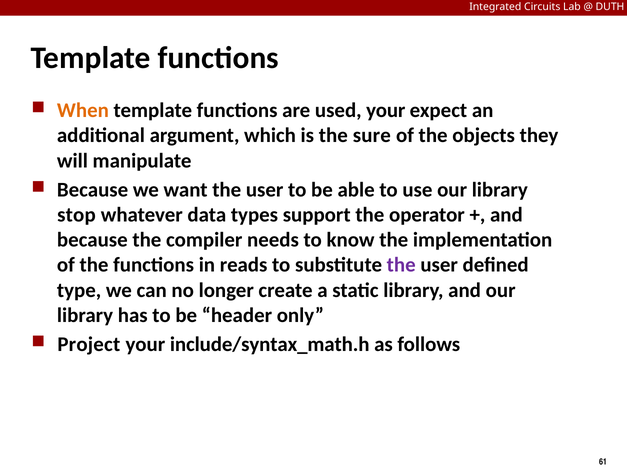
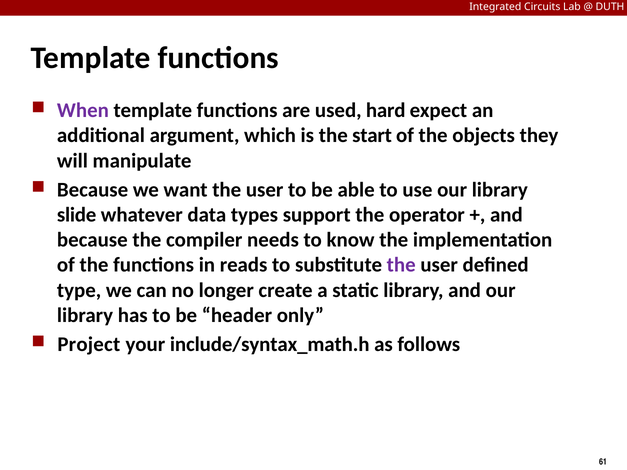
When colour: orange -> purple
used your: your -> hard
sure: sure -> start
stop: stop -> slide
